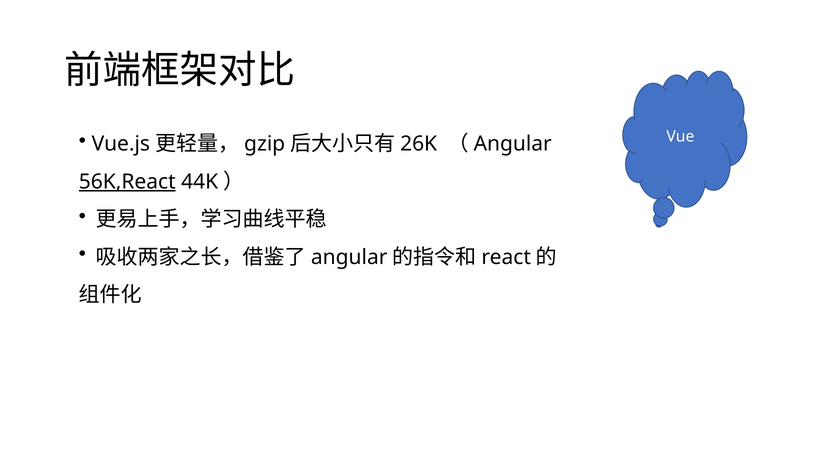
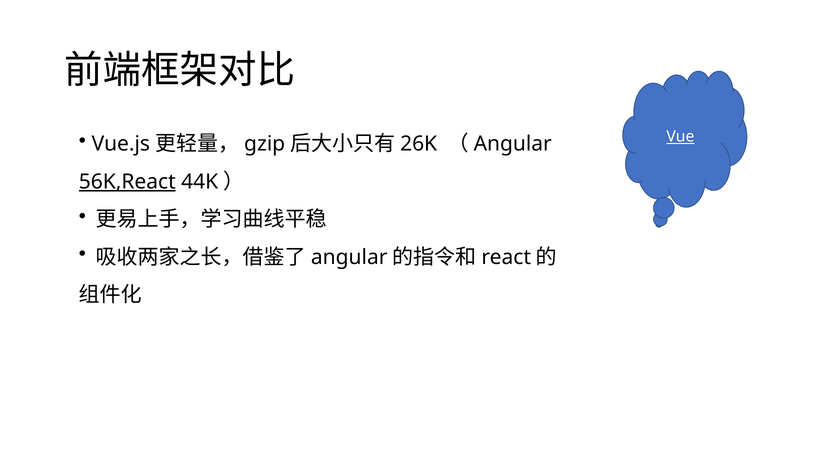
Vue underline: none -> present
